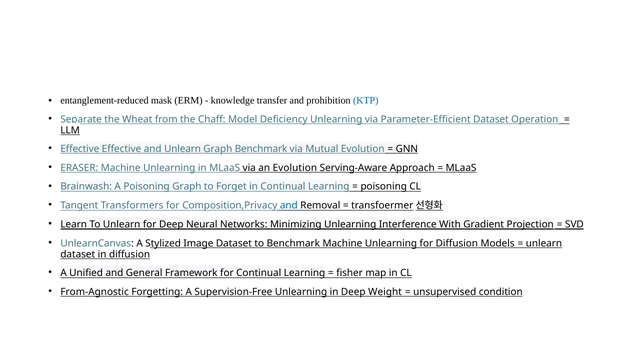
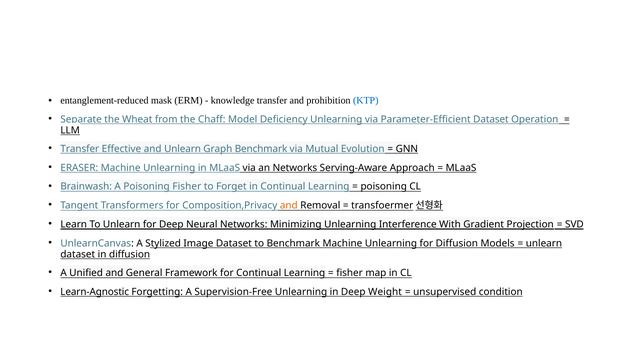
Effective at (80, 149): Effective -> Transfer
an Evolution: Evolution -> Networks
Poisoning Graph: Graph -> Fisher
and at (289, 205) colour: blue -> orange
From-Agnostic: From-Agnostic -> Learn-Agnostic
